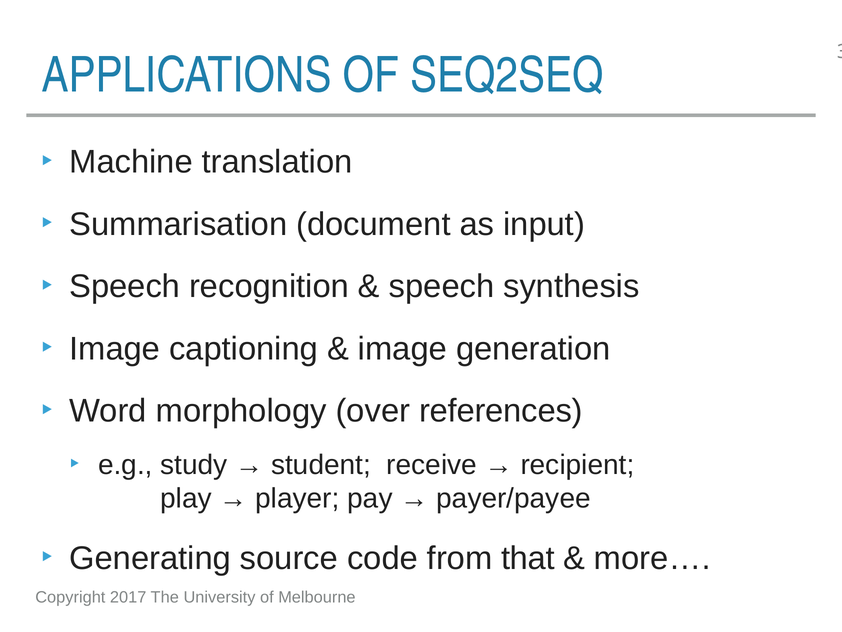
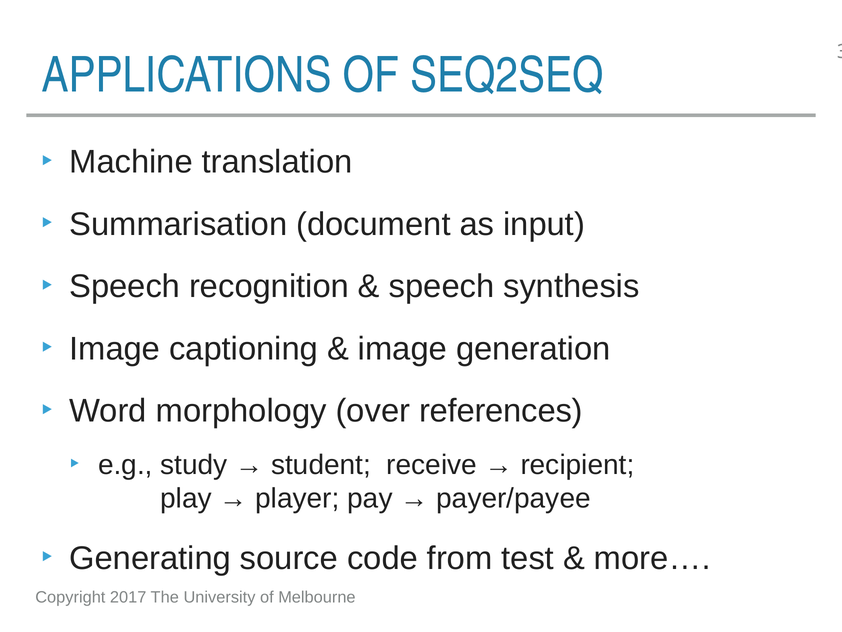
that: that -> test
